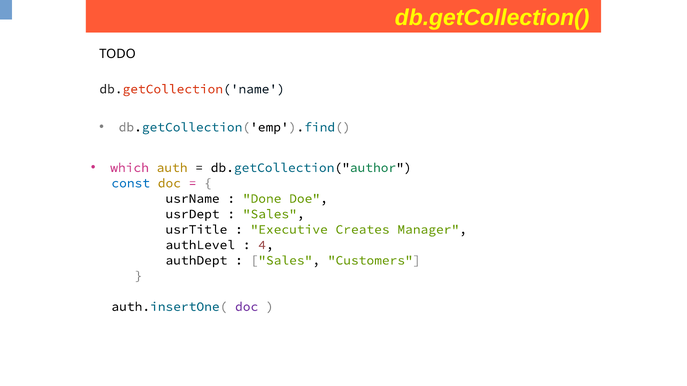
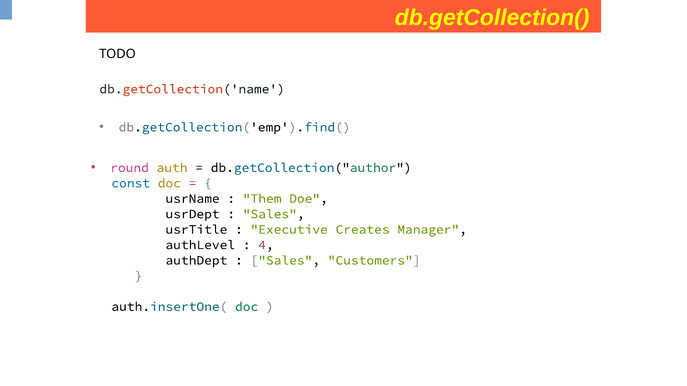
which: which -> round
Done: Done -> Them
doc at (247, 307) colour: purple -> green
